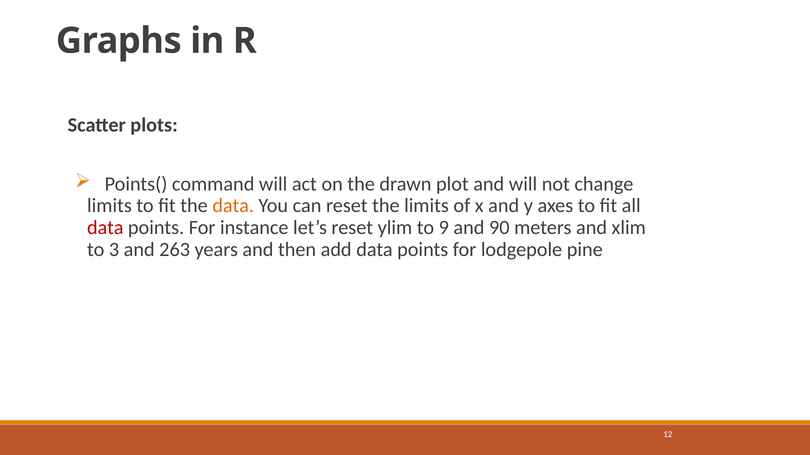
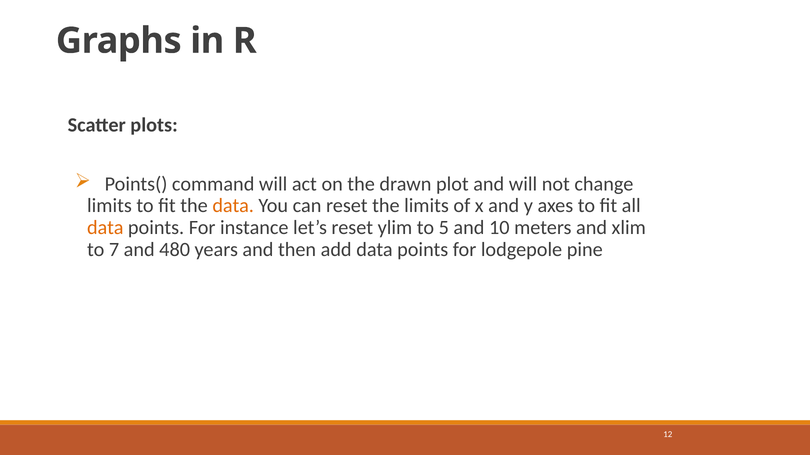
data at (105, 228) colour: red -> orange
9: 9 -> 5
90: 90 -> 10
3: 3 -> 7
263: 263 -> 480
